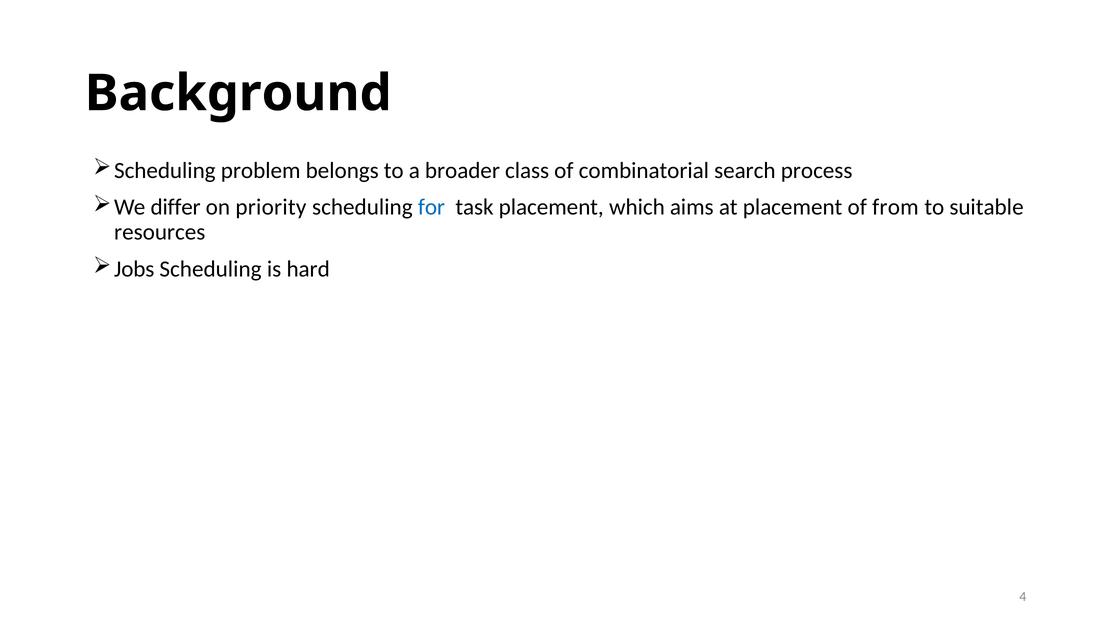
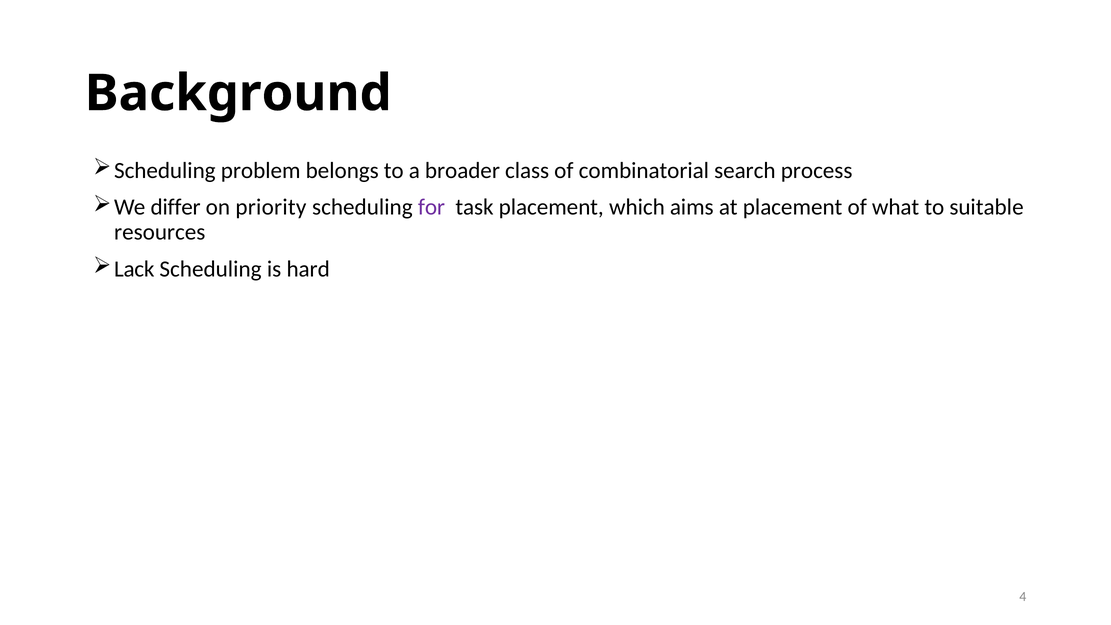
for colour: blue -> purple
from: from -> what
Jobs: Jobs -> Lack
